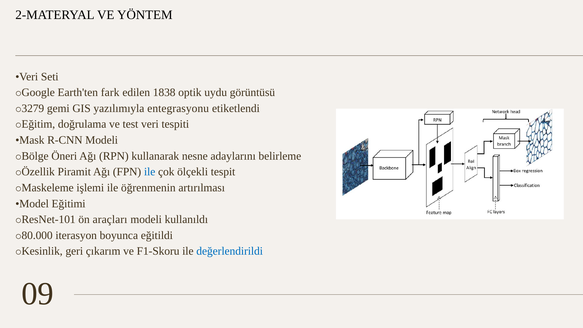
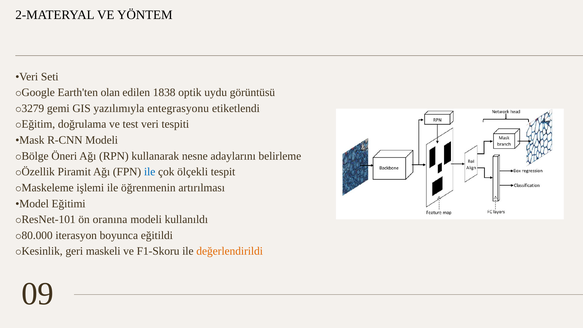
fark: fark -> olan
araçları: araçları -> oranına
çıkarım: çıkarım -> maskeli
değerlendirildi colour: blue -> orange
